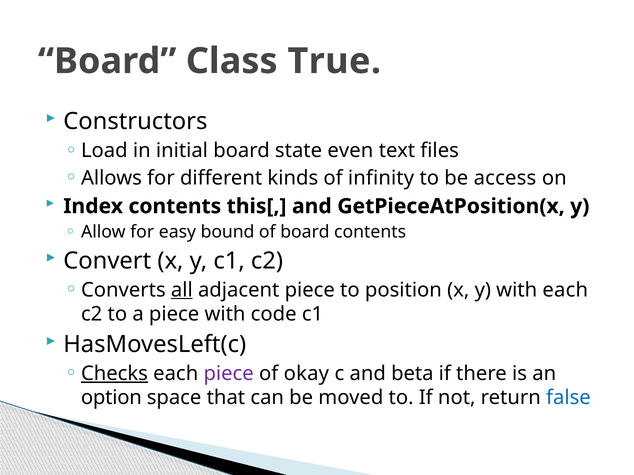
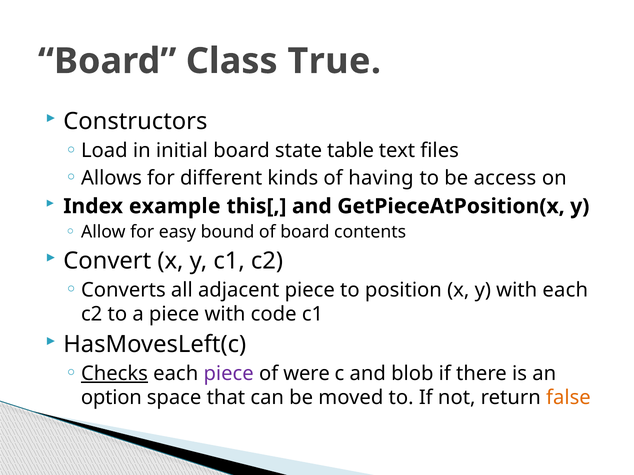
even: even -> table
infinity: infinity -> having
Index contents: contents -> example
all underline: present -> none
okay: okay -> were
beta: beta -> blob
false colour: blue -> orange
